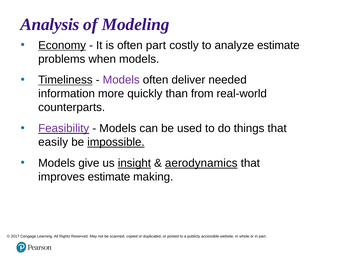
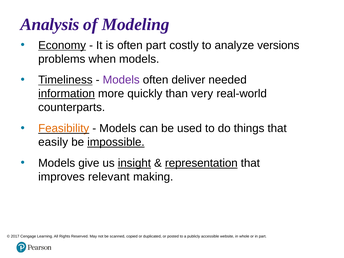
analyze estimate: estimate -> versions
information underline: none -> present
from: from -> very
Feasibility colour: purple -> orange
aerodynamics: aerodynamics -> representation
improves estimate: estimate -> relevant
